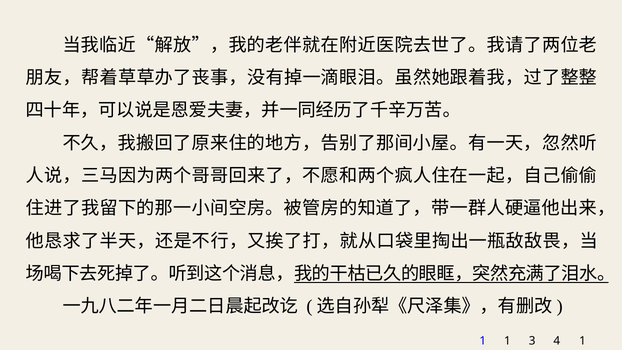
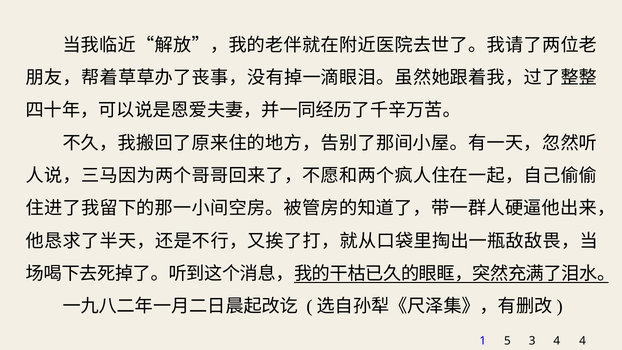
1 1: 1 -> 5
4 1: 1 -> 4
